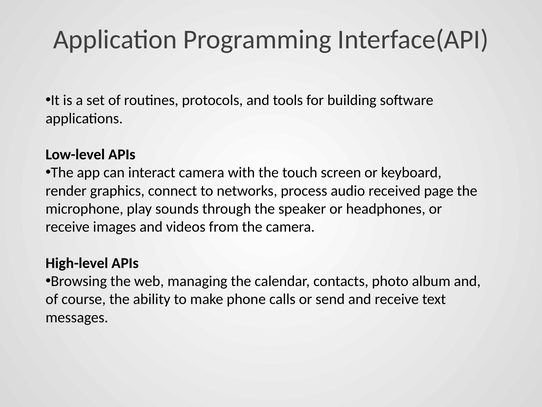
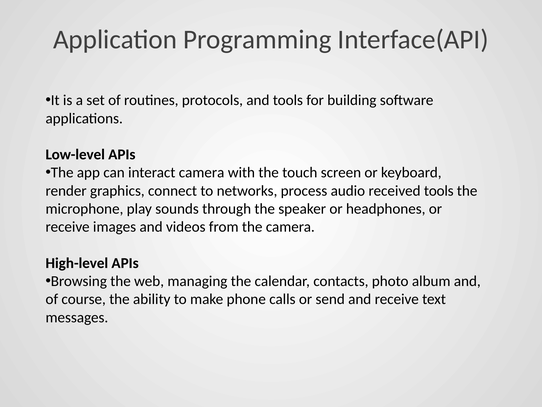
received page: page -> tools
